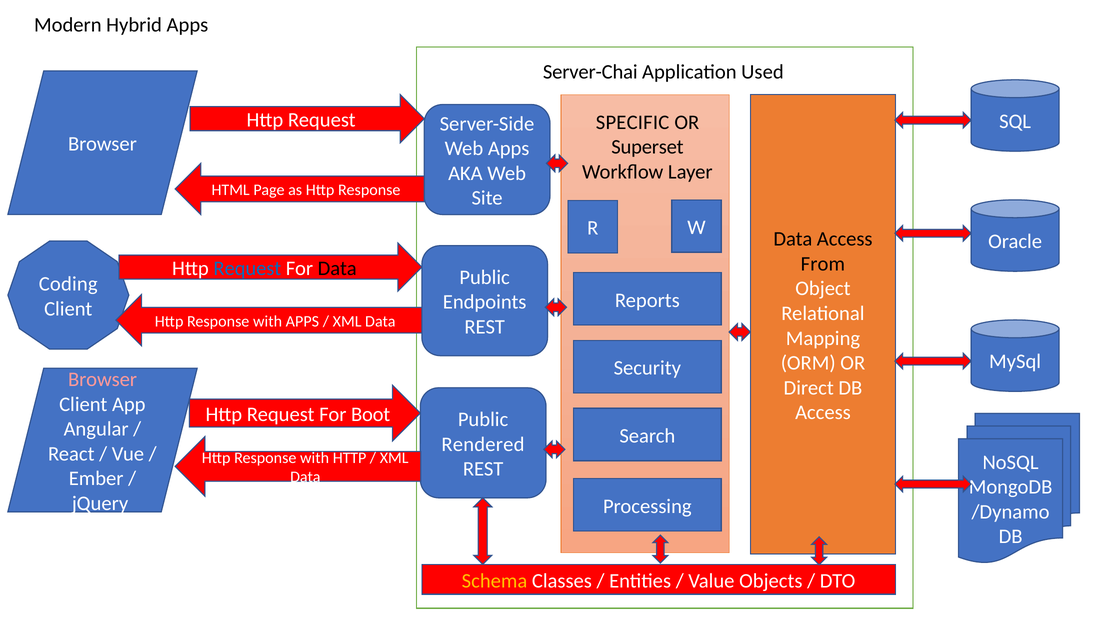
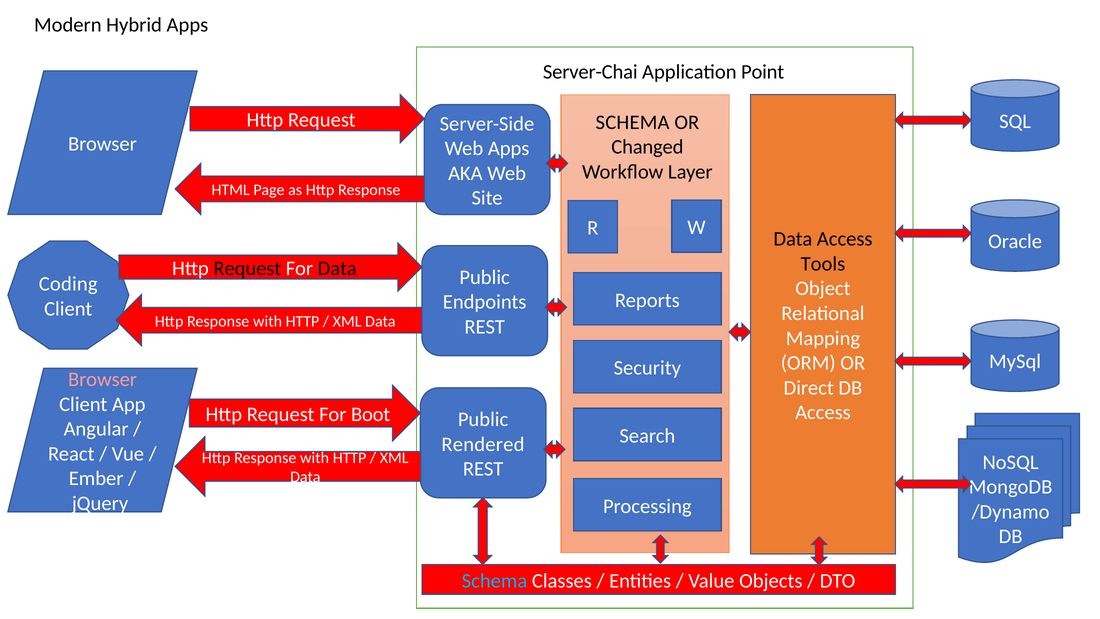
Used: Used -> Point
SPECIFIC at (633, 122): SPECIFIC -> SCHEMA
Superset: Superset -> Changed
From: From -> Tools
Request at (247, 268) colour: blue -> black
APPS at (302, 321): APPS -> HTTP
Schema at (495, 580) colour: yellow -> light blue
